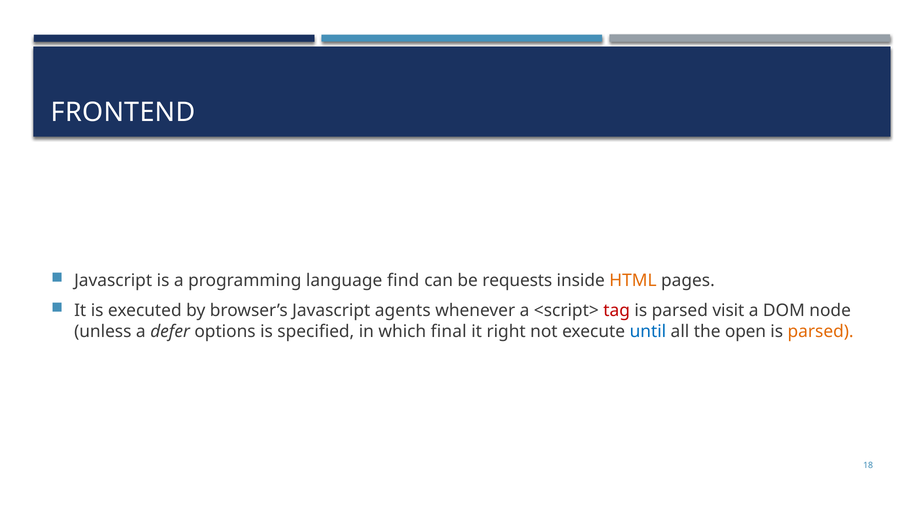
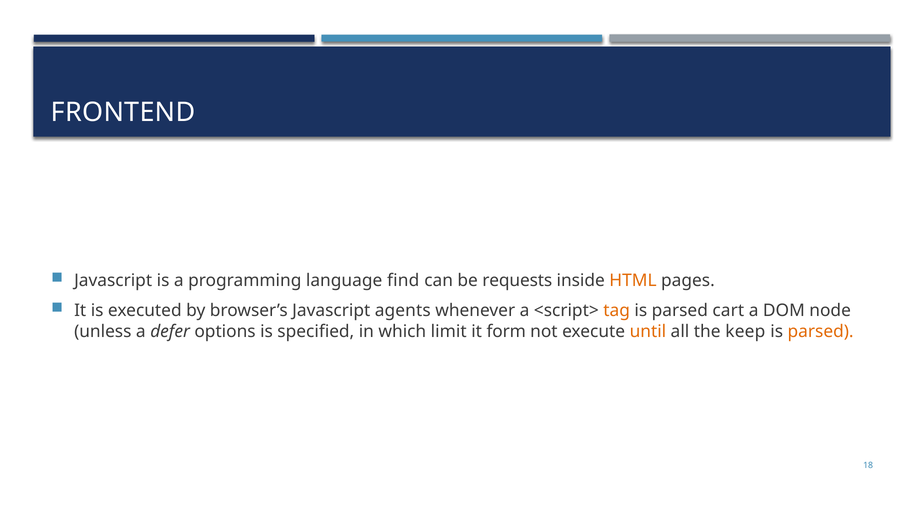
tag colour: red -> orange
visit: visit -> cart
final: final -> limit
right: right -> form
until colour: blue -> orange
open: open -> keep
